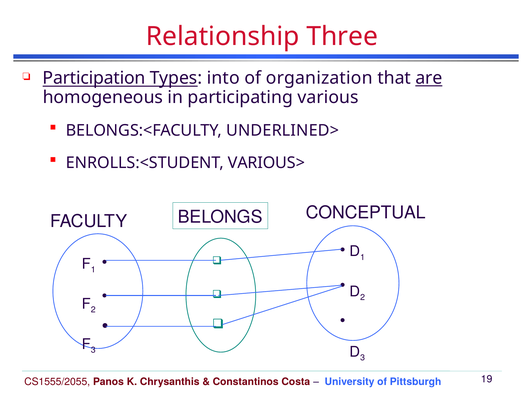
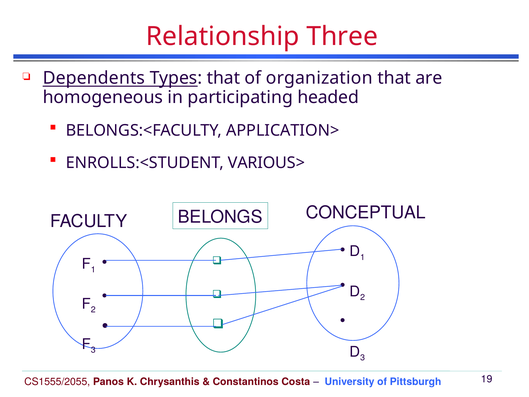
Participation: Participation -> Dependents
Types into: into -> that
are underline: present -> none
various: various -> headed
UNDERLINED>: UNDERLINED> -> APPLICATION>
